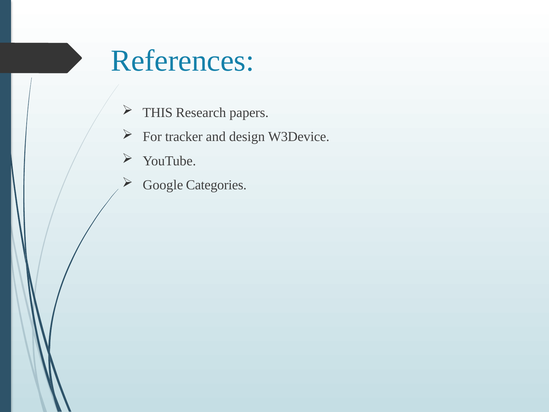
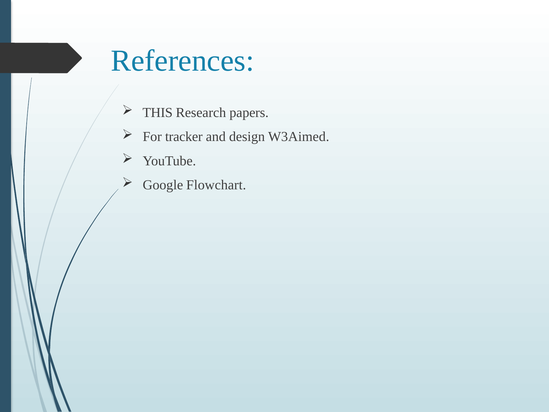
W3Device: W3Device -> W3Aimed
Categories: Categories -> Flowchart
